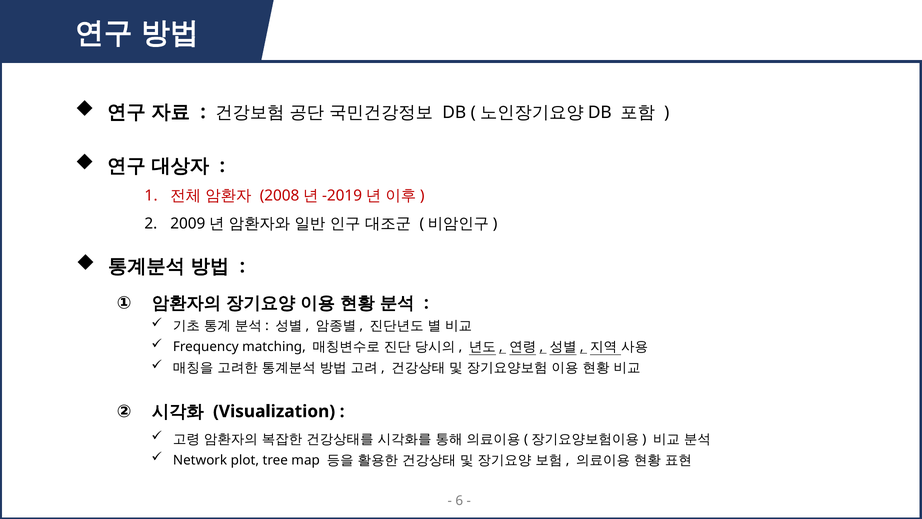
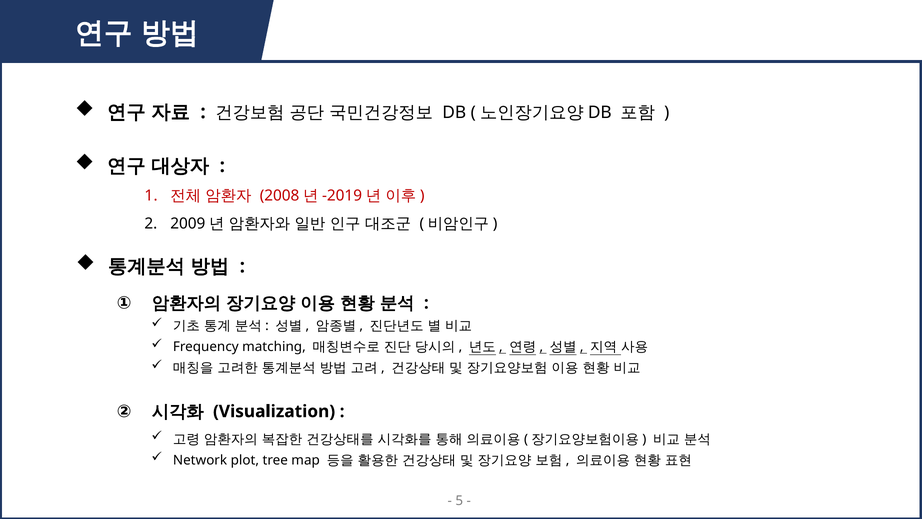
6: 6 -> 5
